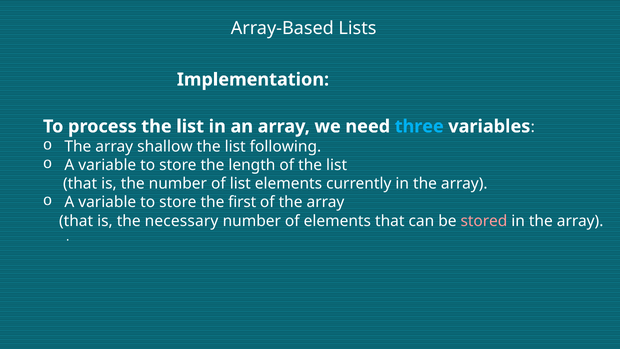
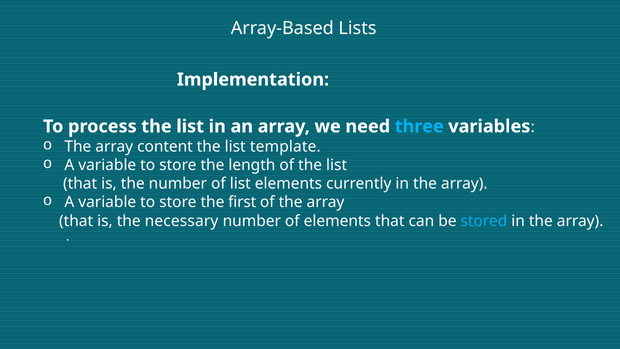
shallow: shallow -> content
following: following -> template
stored colour: pink -> light blue
